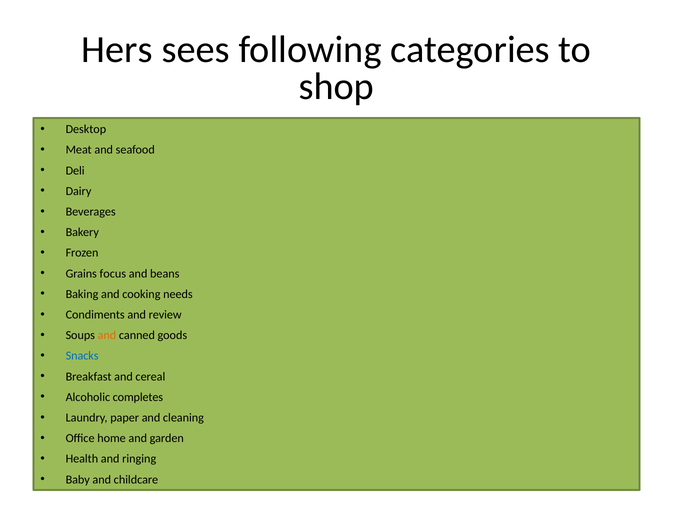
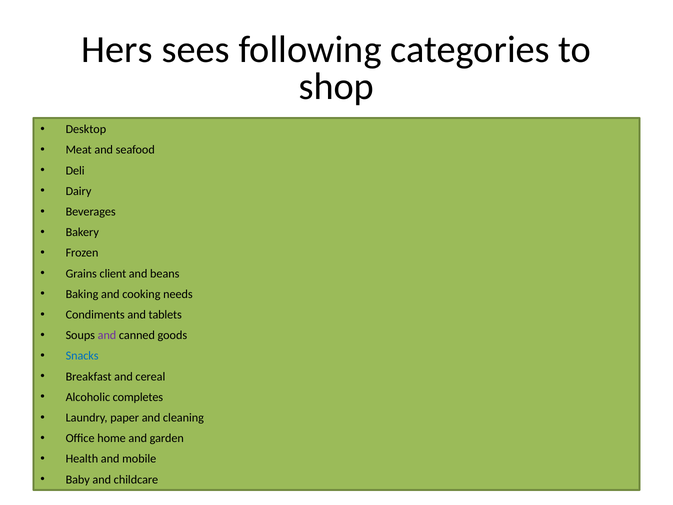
focus: focus -> client
review: review -> tablets
and at (107, 335) colour: orange -> purple
ringing: ringing -> mobile
